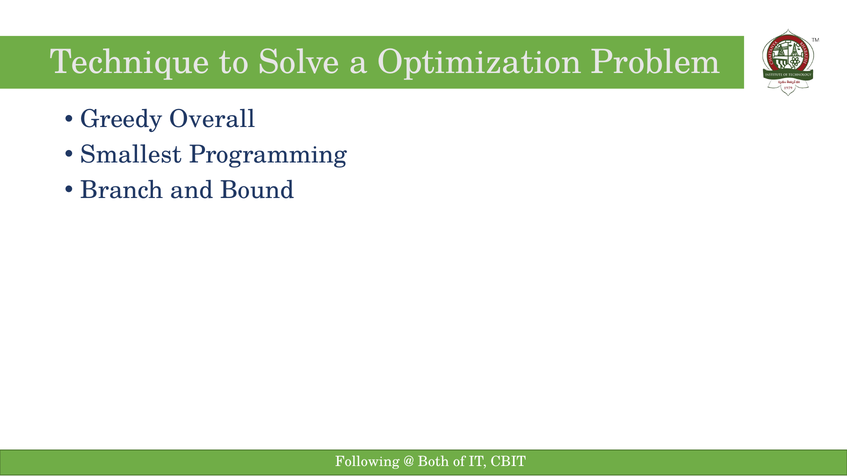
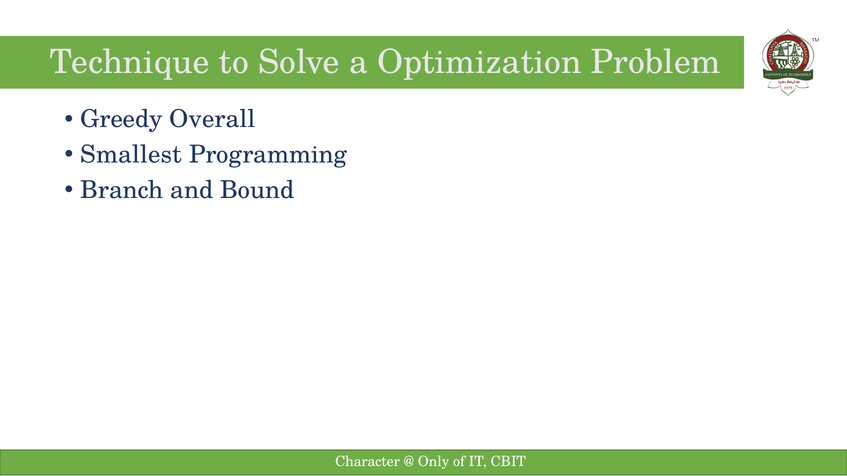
Following: Following -> Character
Both: Both -> Only
